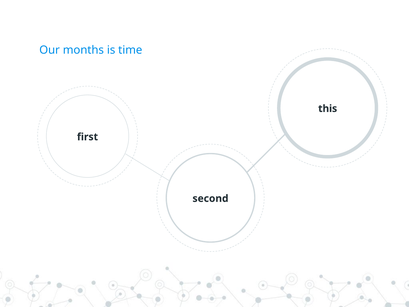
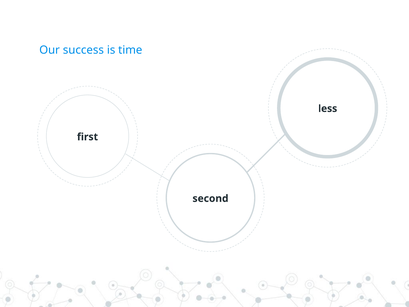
months: months -> success
this: this -> less
